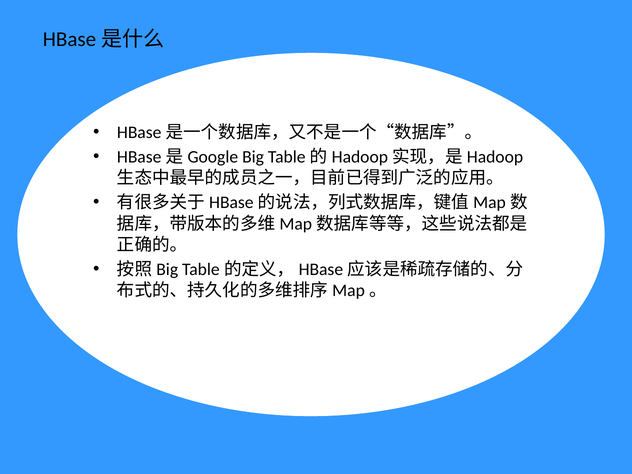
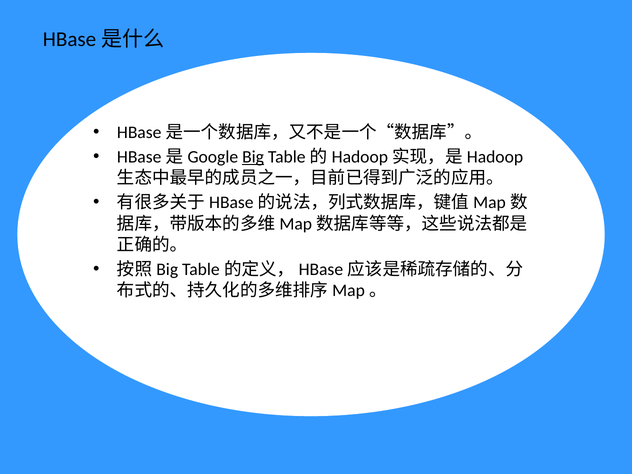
Big underline: none -> present
